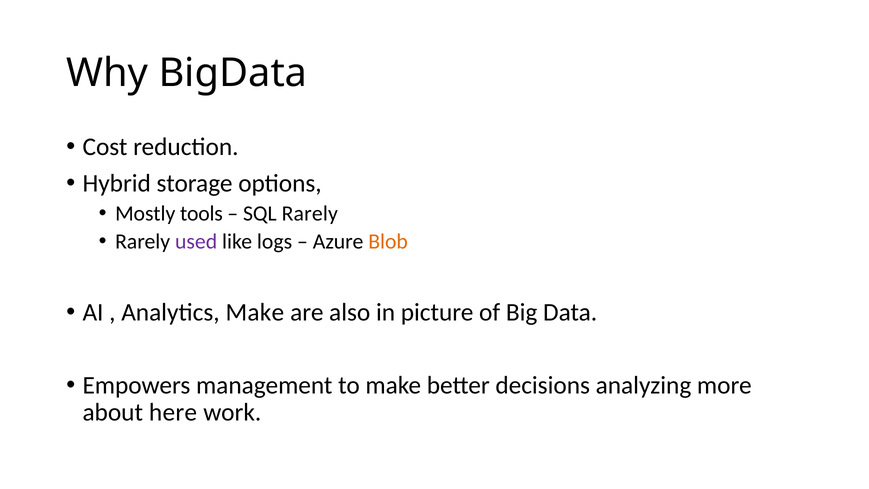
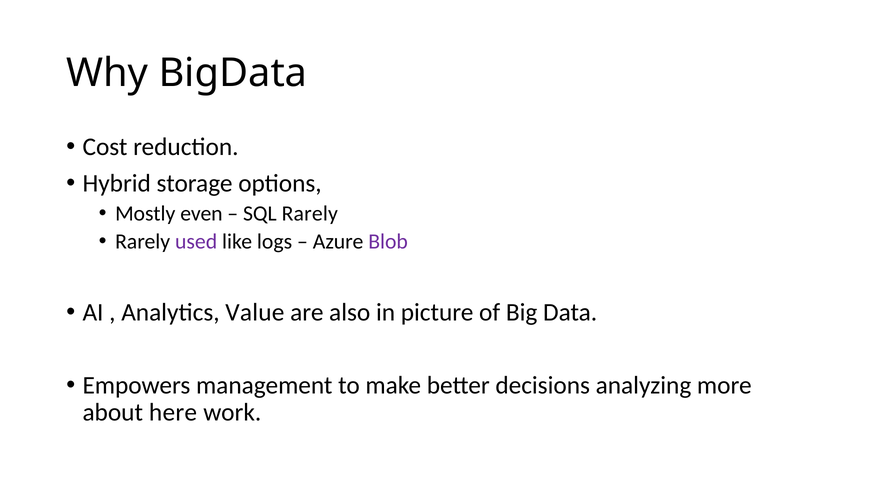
tools: tools -> even
Blob colour: orange -> purple
Analytics Make: Make -> Value
